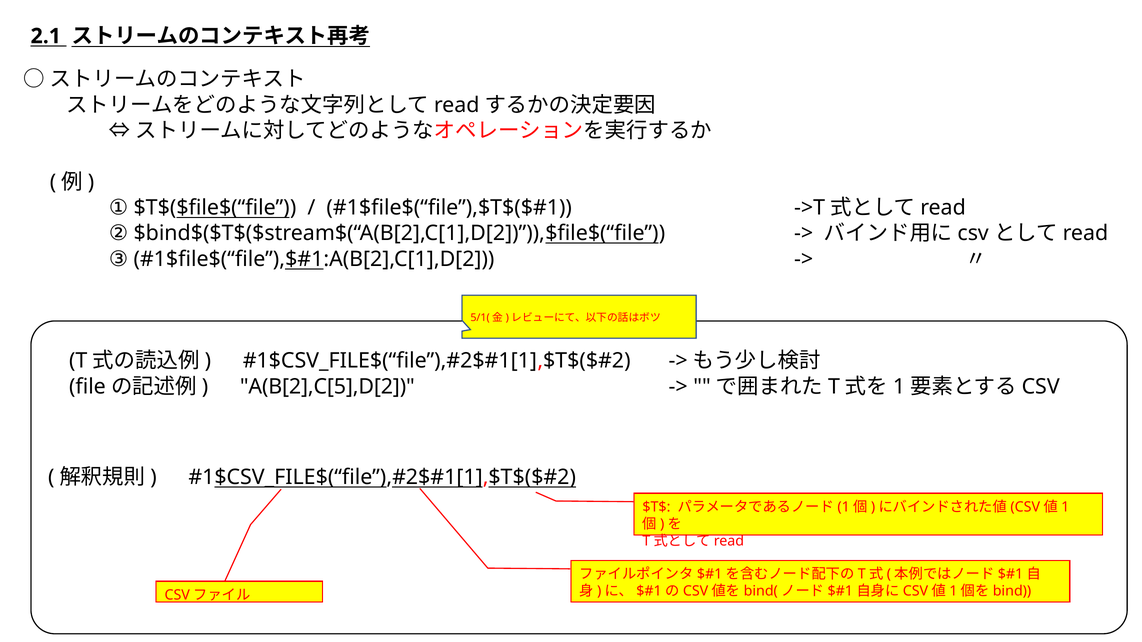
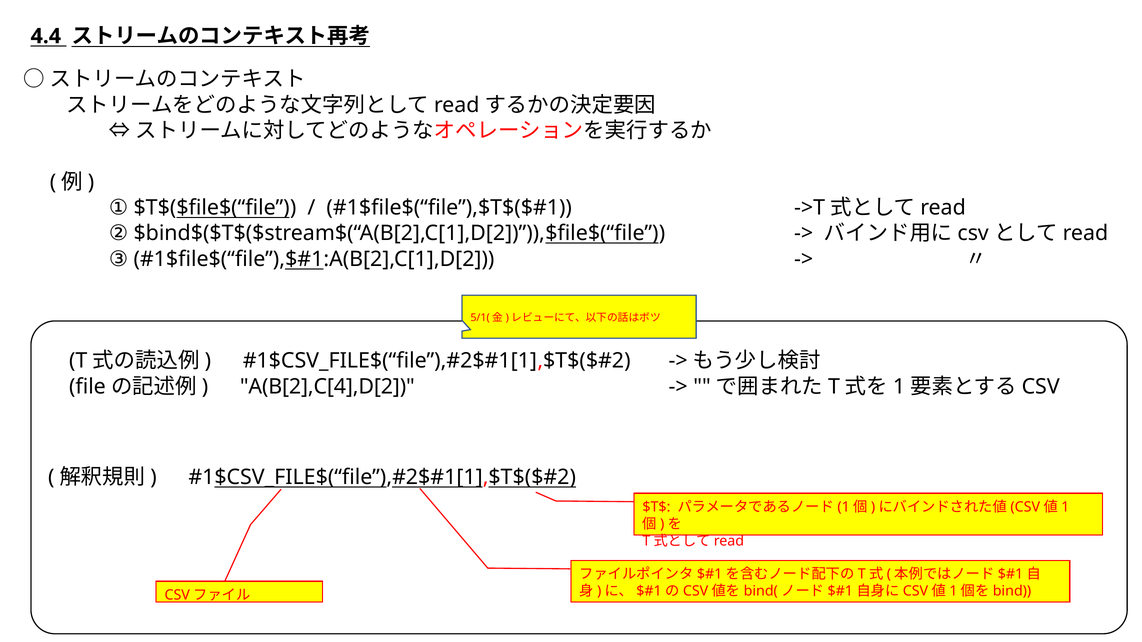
2.1: 2.1 -> 4.4
A(B[2],C[5],D[2: A(B[2],C[5],D[2 -> A(B[2],C[4],D[2
